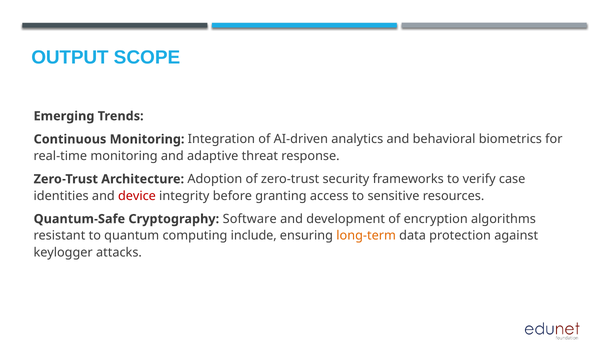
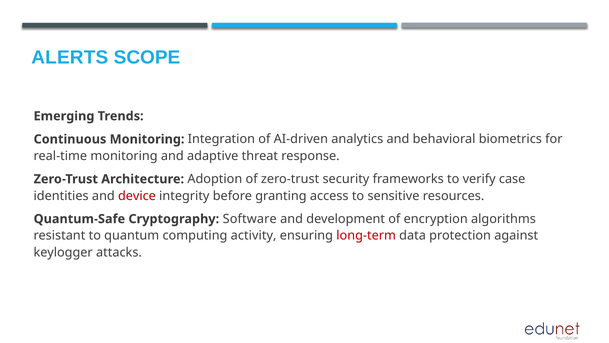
OUTPUT: OUTPUT -> ALERTS
include: include -> activity
long-term colour: orange -> red
